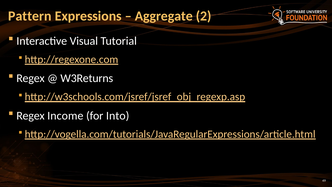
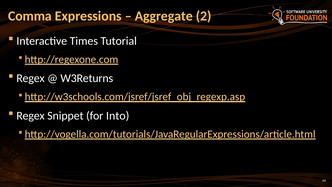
Pattern: Pattern -> Comma
Visual: Visual -> Times
Income: Income -> Snippet
